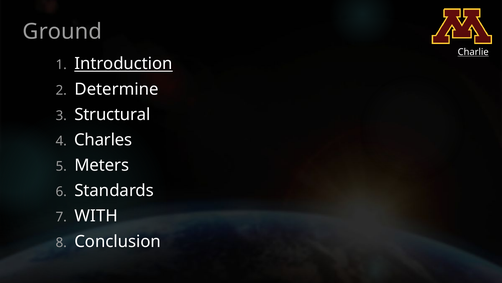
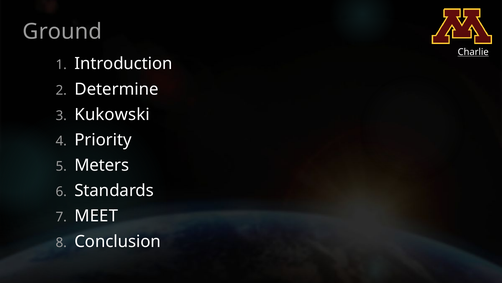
Introduction underline: present -> none
Structural: Structural -> Kukowski
Charles: Charles -> Priority
WITH: WITH -> MEET
